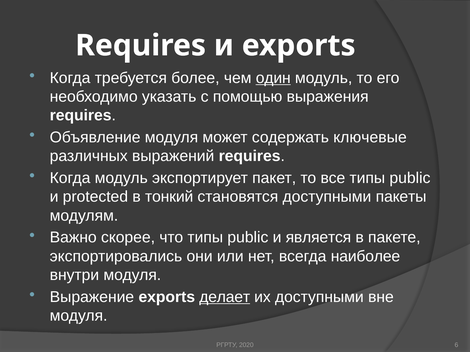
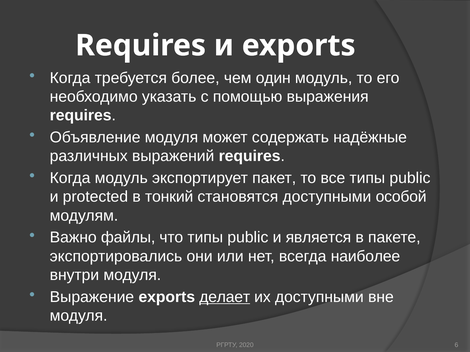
один underline: present -> none
ключевые: ключевые -> надёжные
пакеты: пакеты -> особой
скорее: скорее -> файлы
